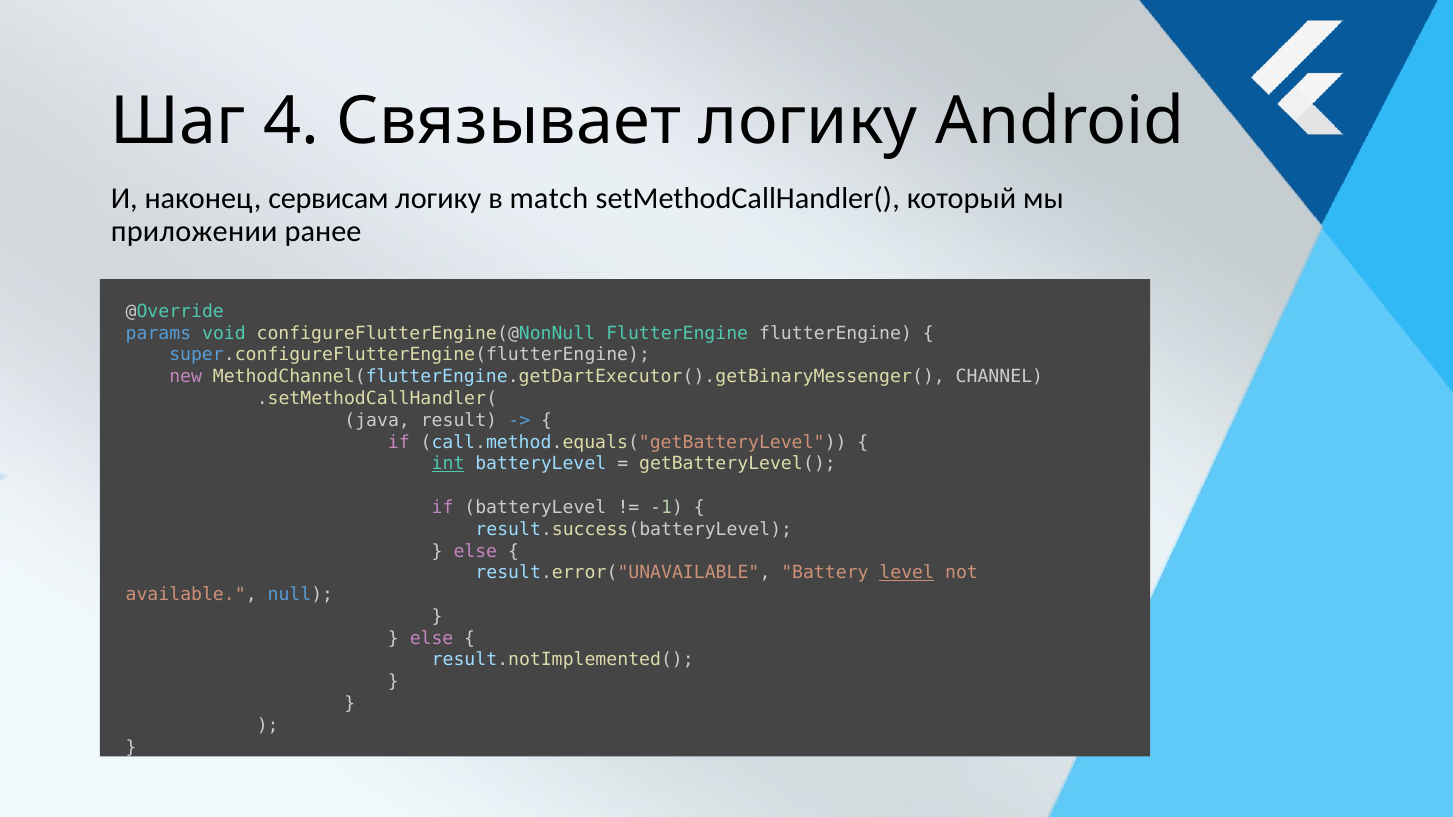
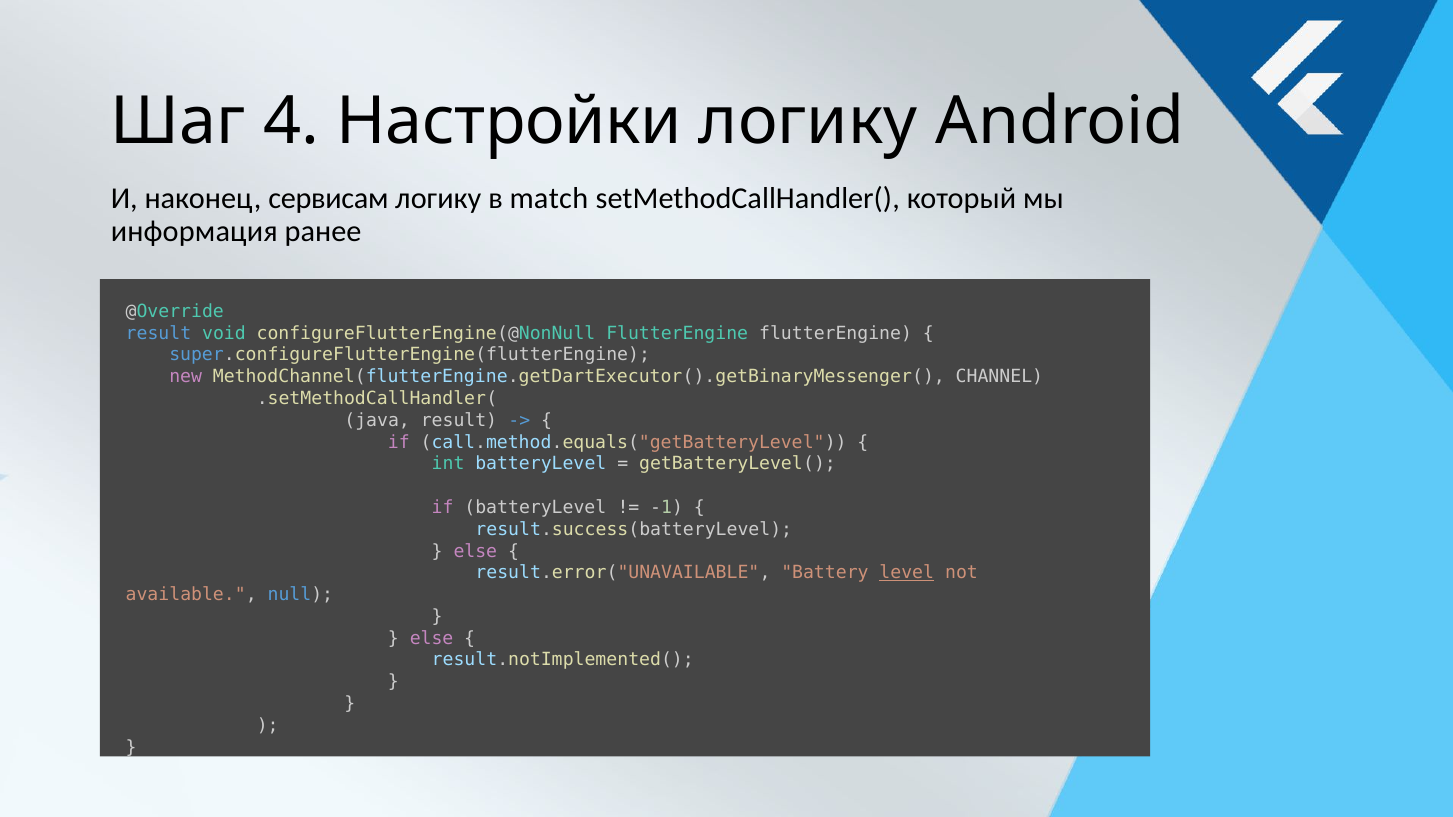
Связывает: Связывает -> Настройки
приложении: приложении -> информация
params at (158, 333): params -> result
int underline: present -> none
